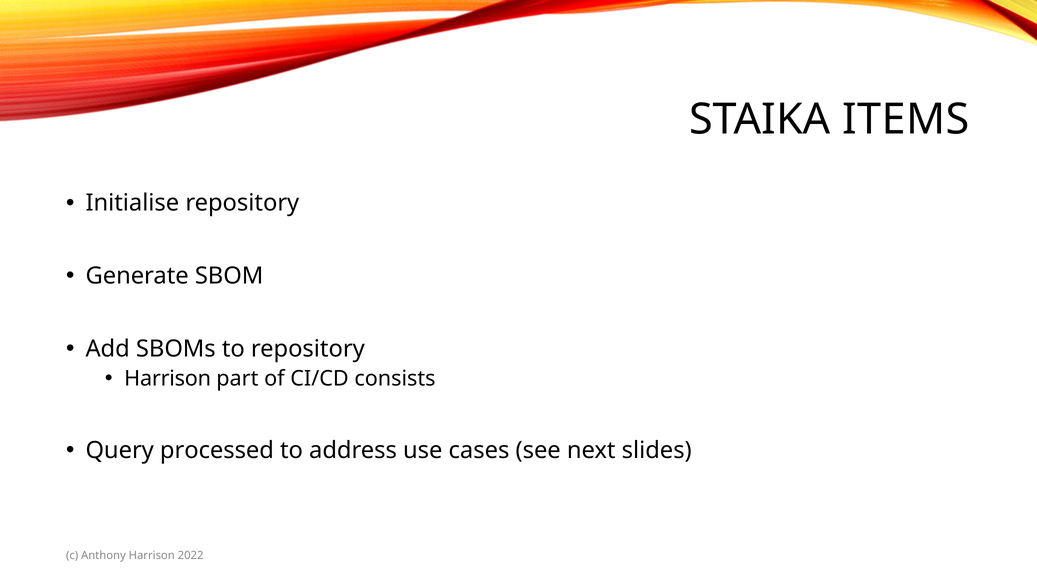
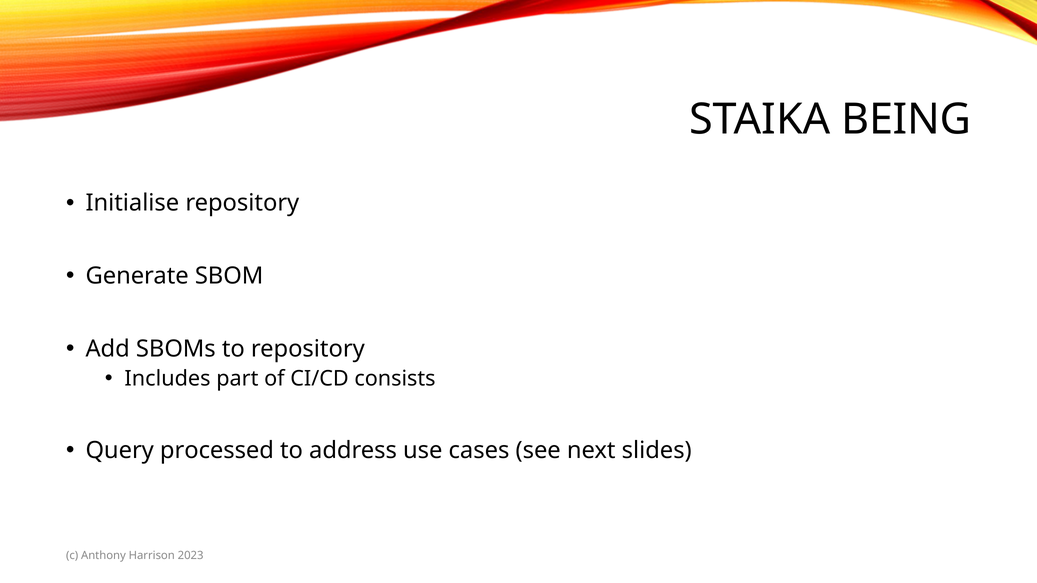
ITEMS: ITEMS -> BEING
Harrison at (168, 379): Harrison -> Includes
2022: 2022 -> 2023
